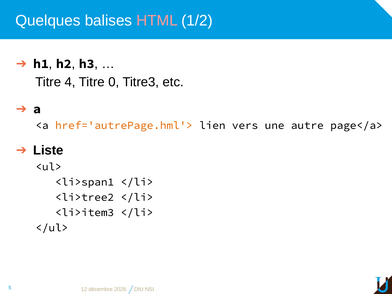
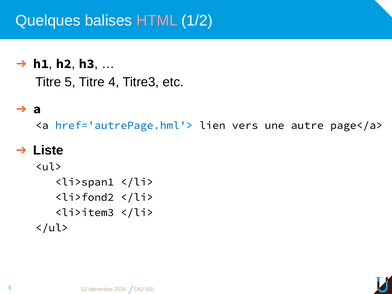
Titre 4: 4 -> 5
0: 0 -> 4
href='autrePage.hml'> colour: orange -> blue
<li>tree2: <li>tree2 -> <li>fond2
